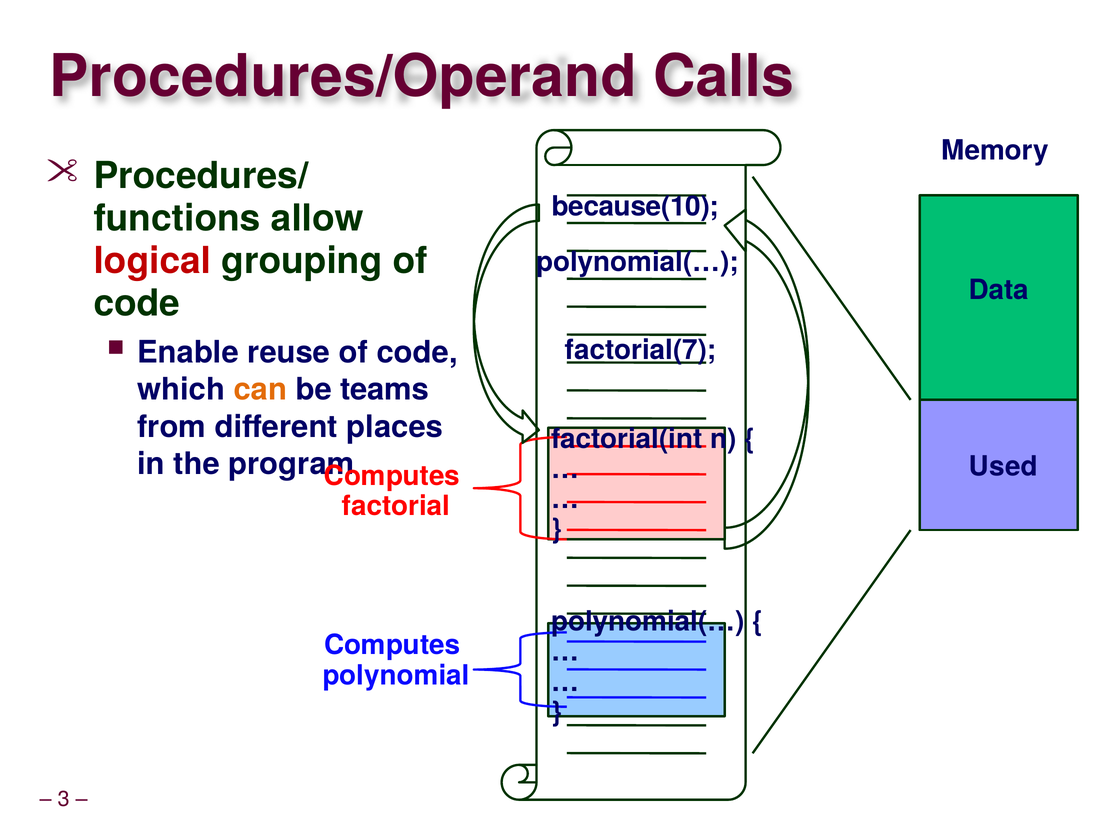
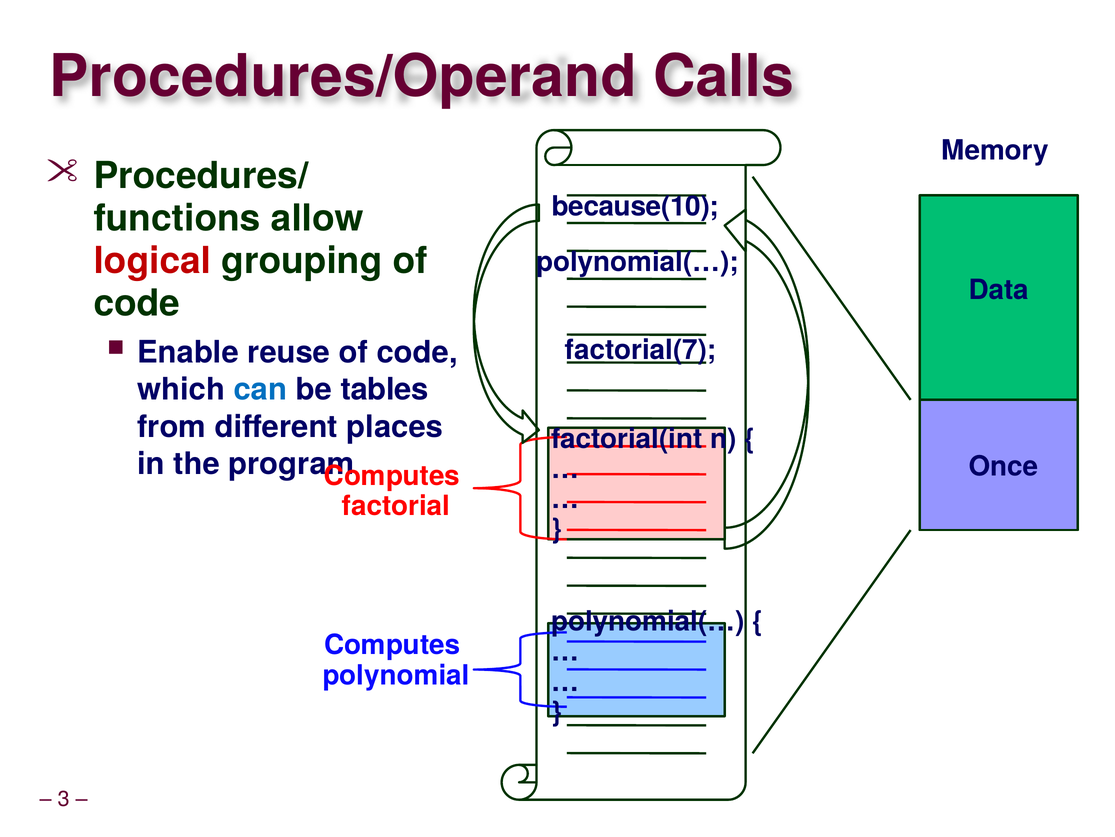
can colour: orange -> blue
teams: teams -> tables
Used: Used -> Once
